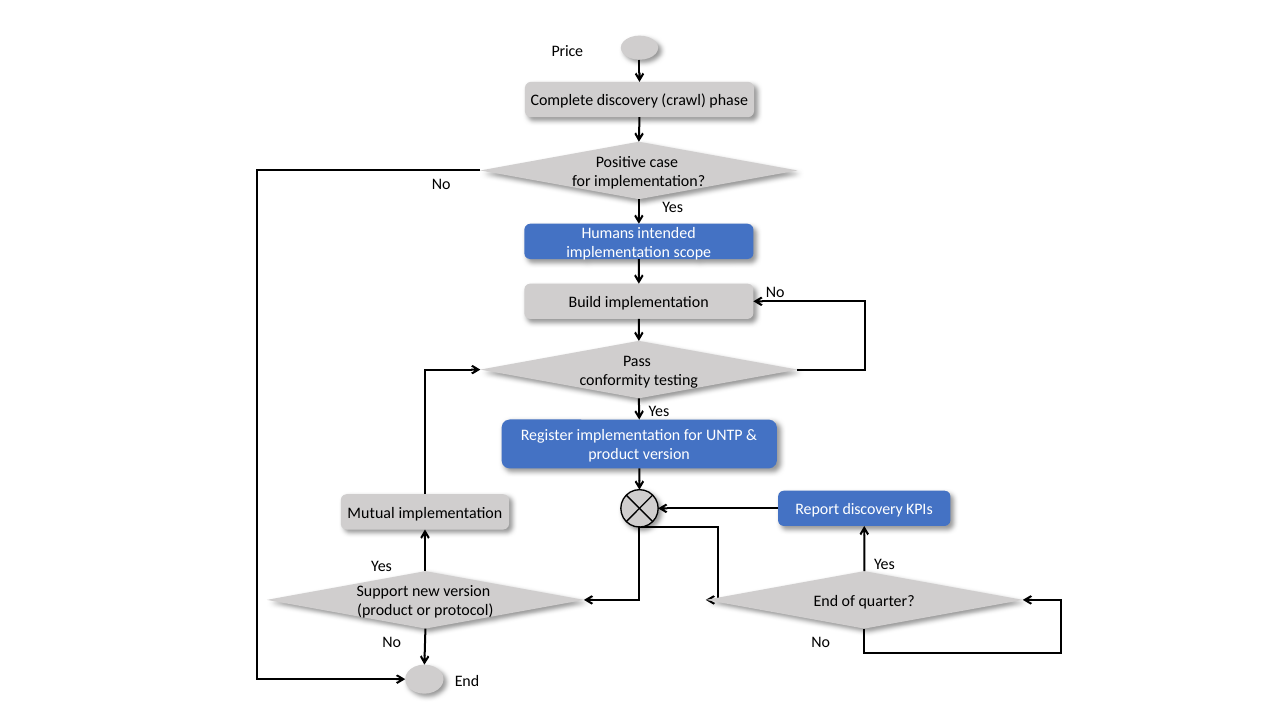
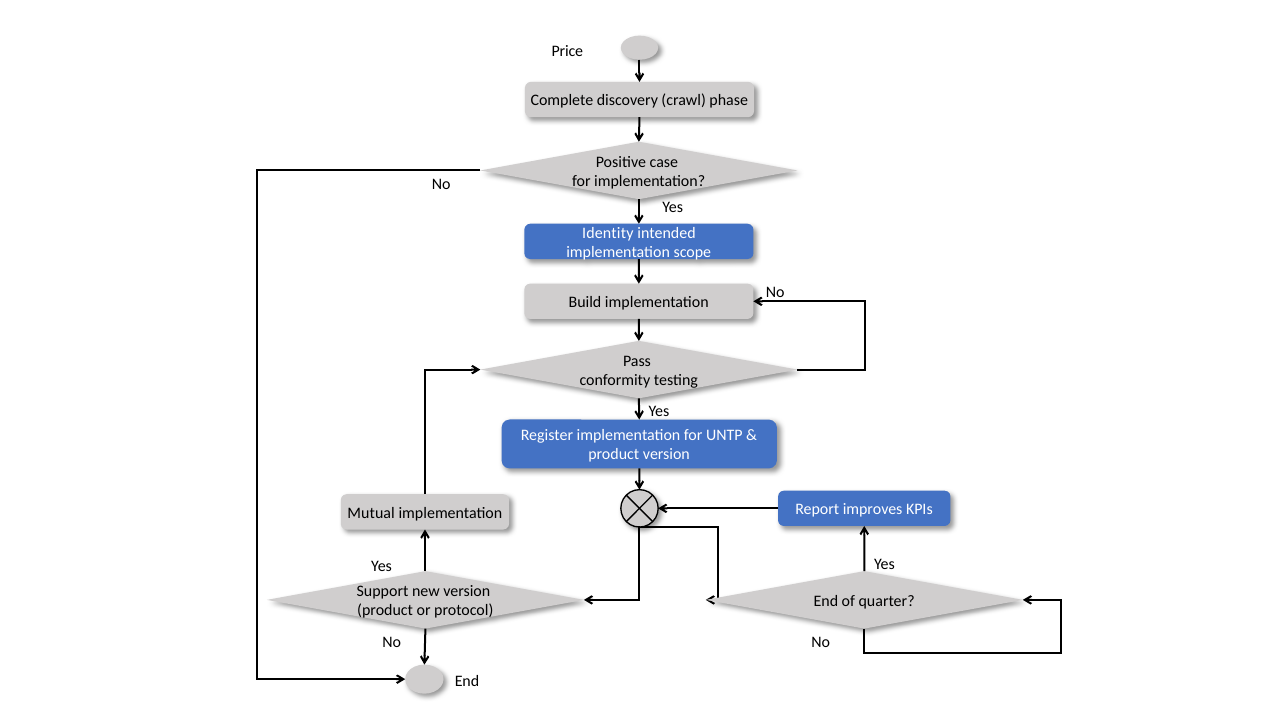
Humans: Humans -> Identity
Report discovery: discovery -> improves
